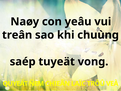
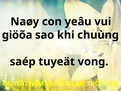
treân: treân -> giöõa
